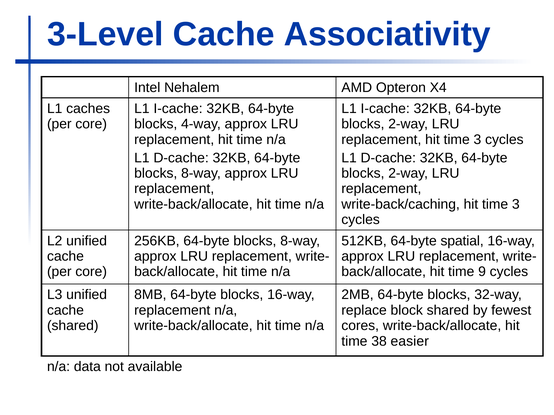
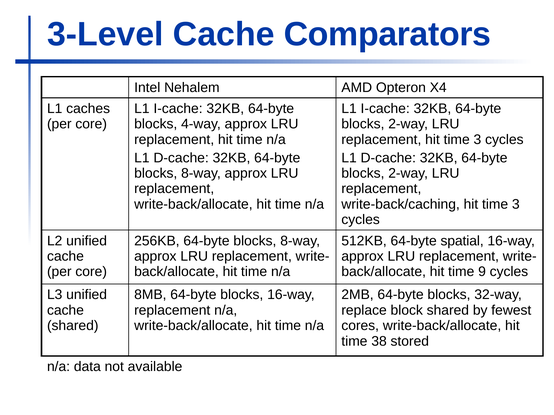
Associativity: Associativity -> Comparators
easier: easier -> stored
